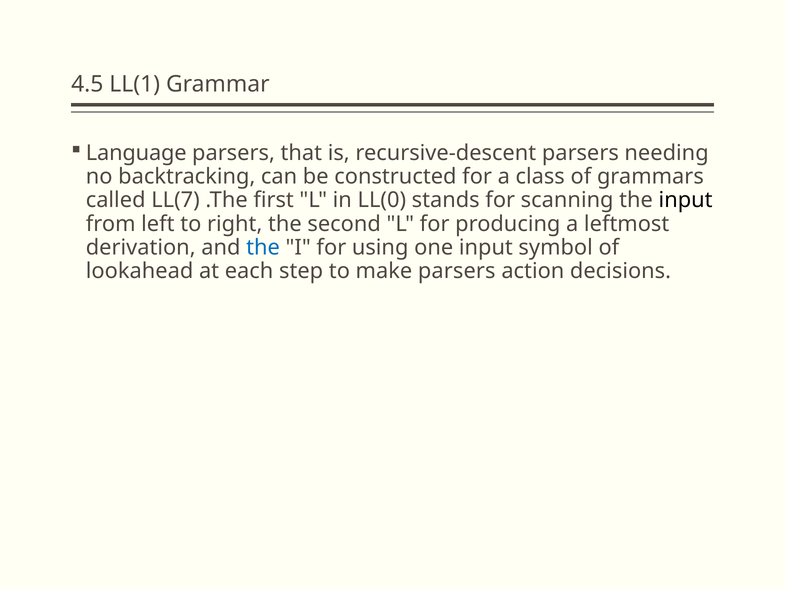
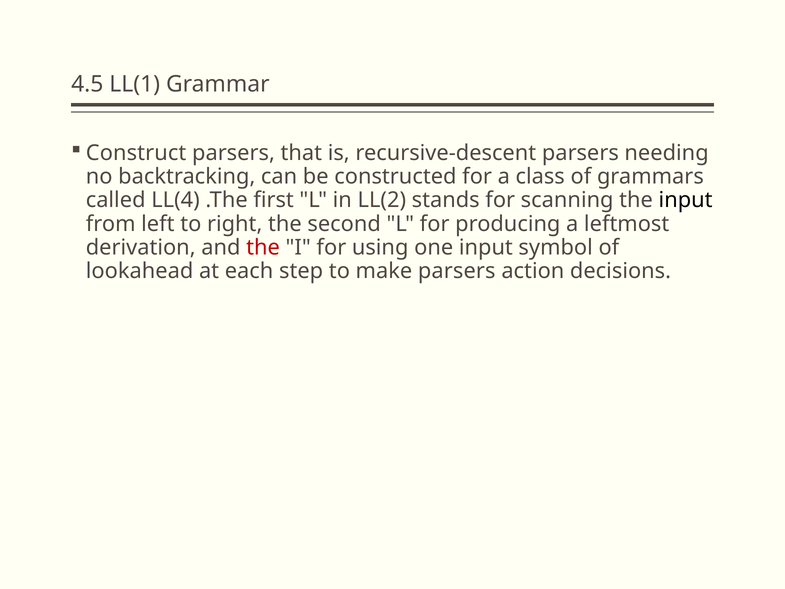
Language: Language -> Construct
LL(7: LL(7 -> LL(4
LL(0: LL(0 -> LL(2
the at (263, 247) colour: blue -> red
